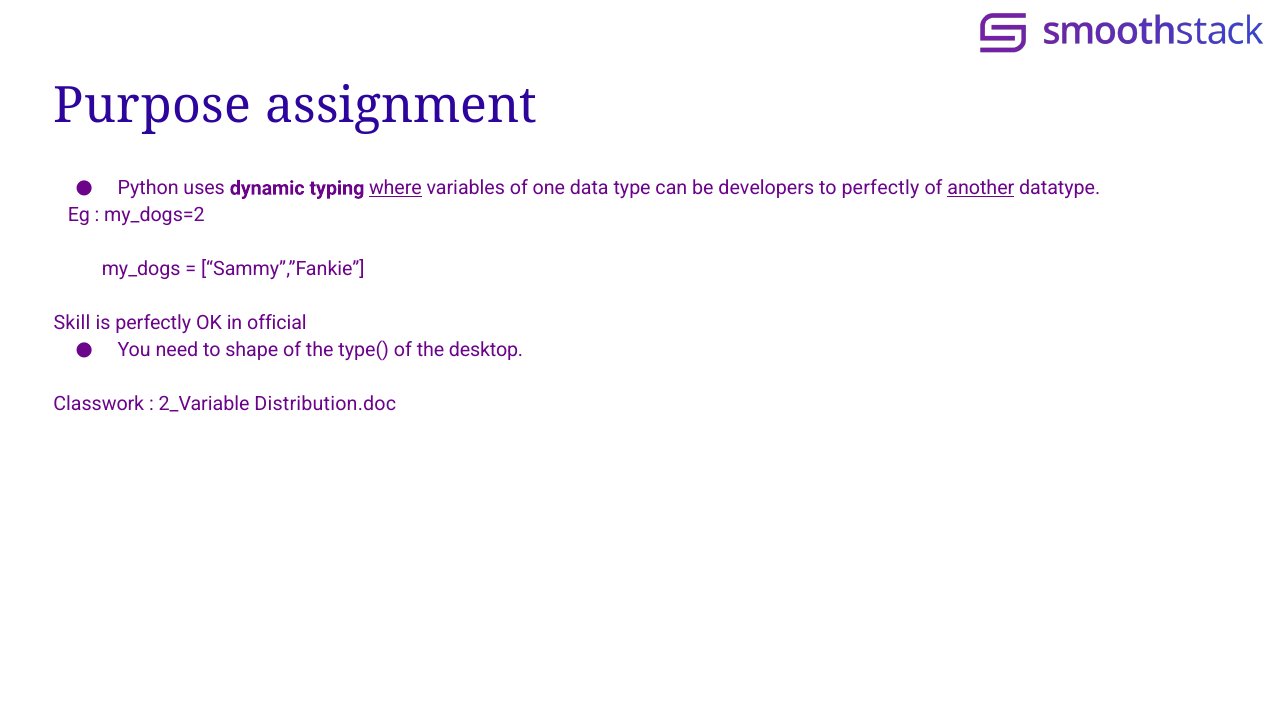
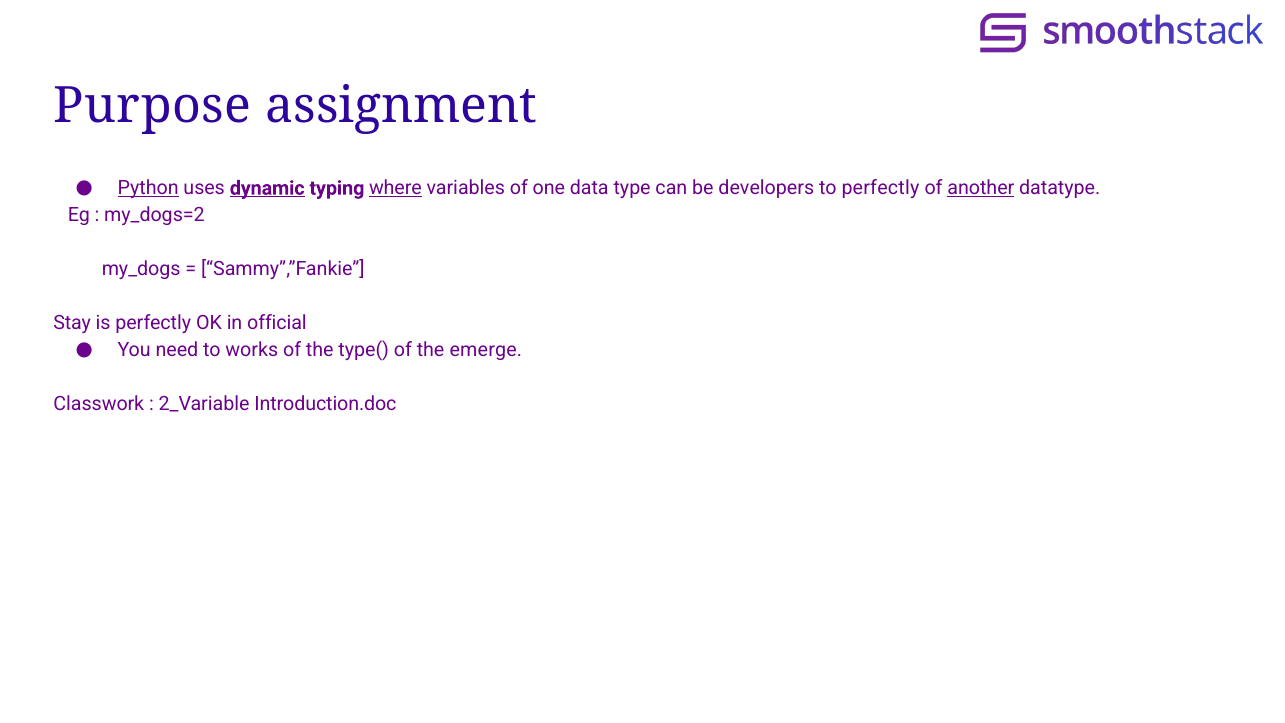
Python underline: none -> present
dynamic underline: none -> present
Skill: Skill -> Stay
shape: shape -> works
desktop: desktop -> emerge
Distribution.doc: Distribution.doc -> Introduction.doc
